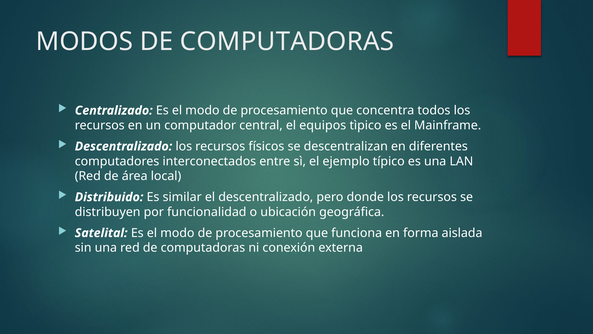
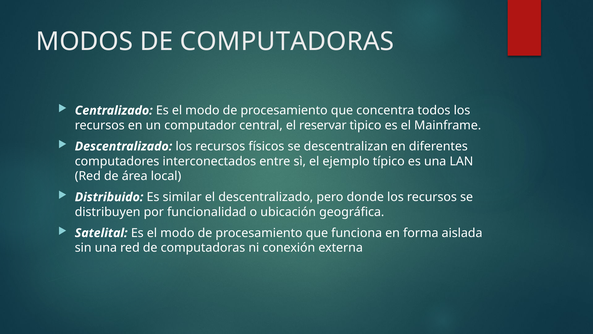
equipos: equipos -> reservar
